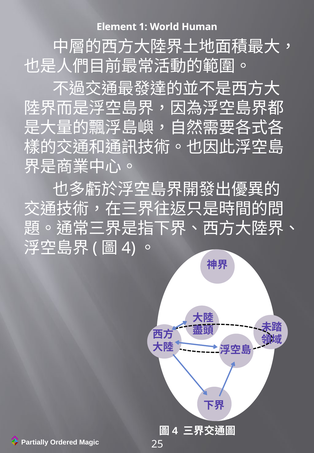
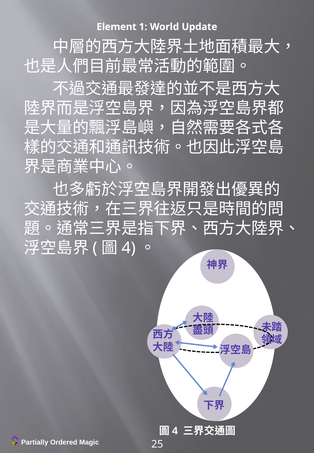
Human: Human -> Update
